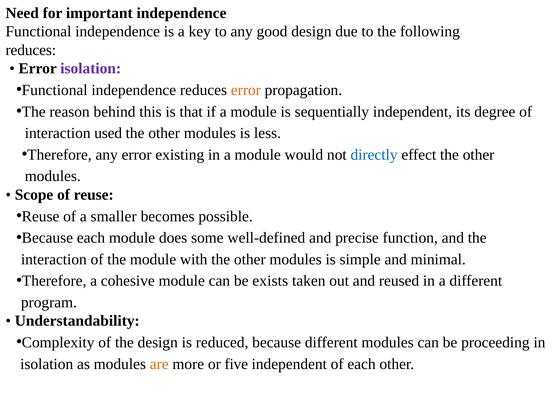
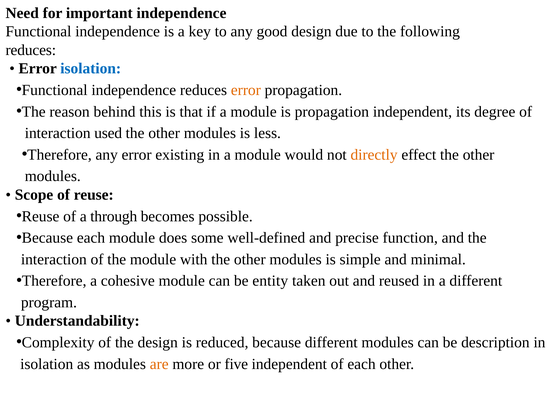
isolation at (91, 69) colour: purple -> blue
is sequentially: sequentially -> propagation
directly colour: blue -> orange
smaller: smaller -> through
exists: exists -> entity
proceeding: proceeding -> description
